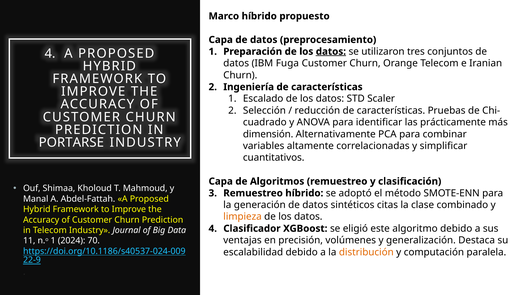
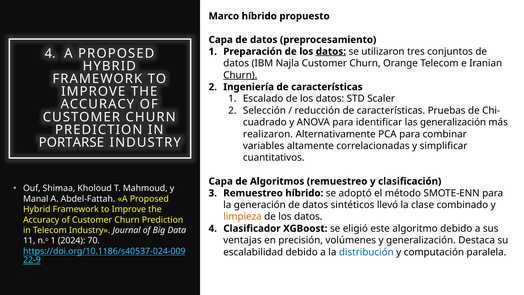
Fuga: Fuga -> Najla
Churn at (240, 75) underline: none -> present
las prácticamente: prácticamente -> generalización
dimensión: dimensión -> realizaron
citas: citas -> llevó
distribución colour: orange -> blue
